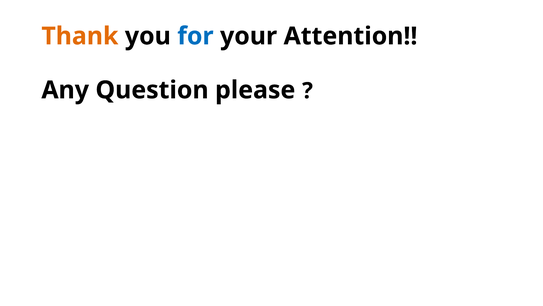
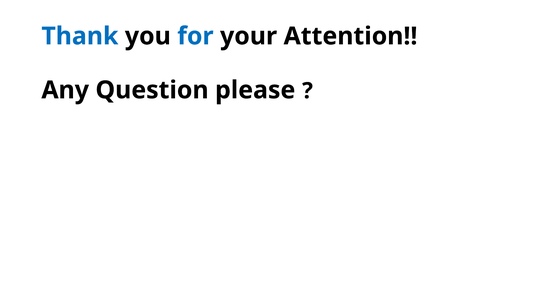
Thank colour: orange -> blue
